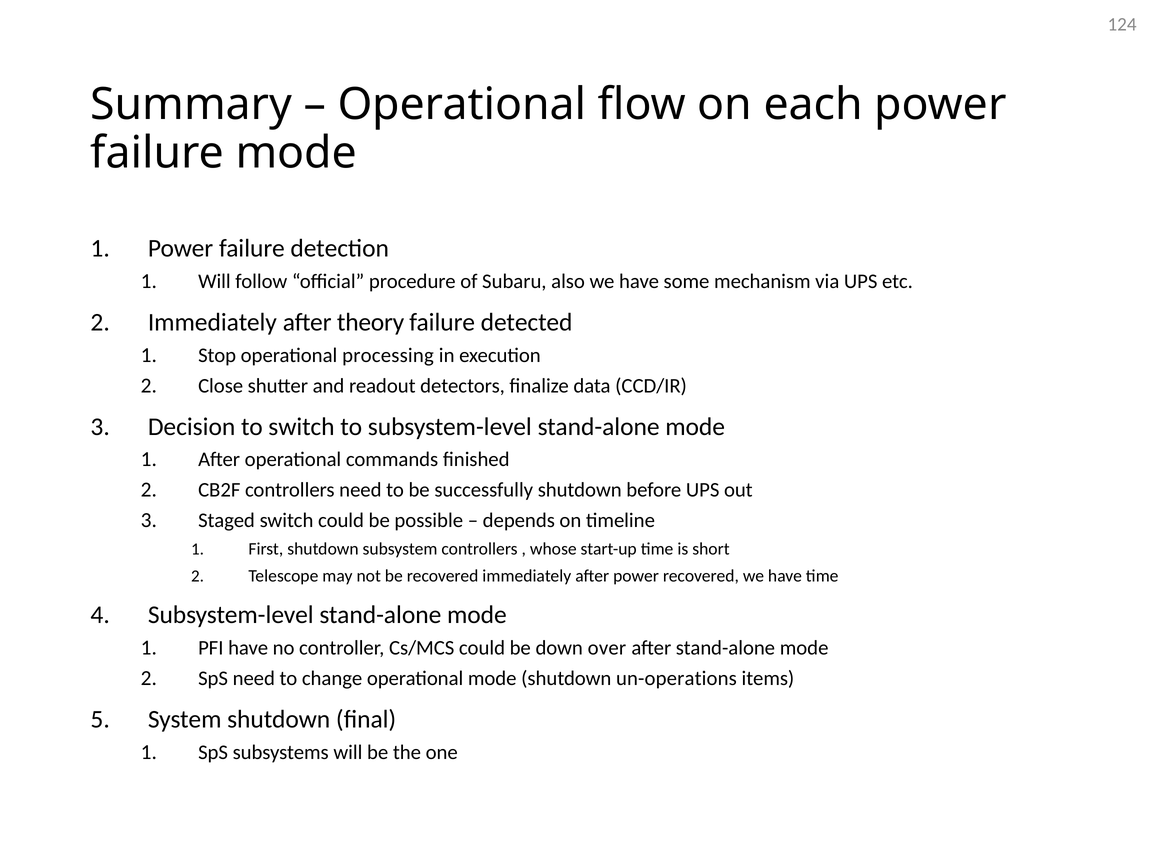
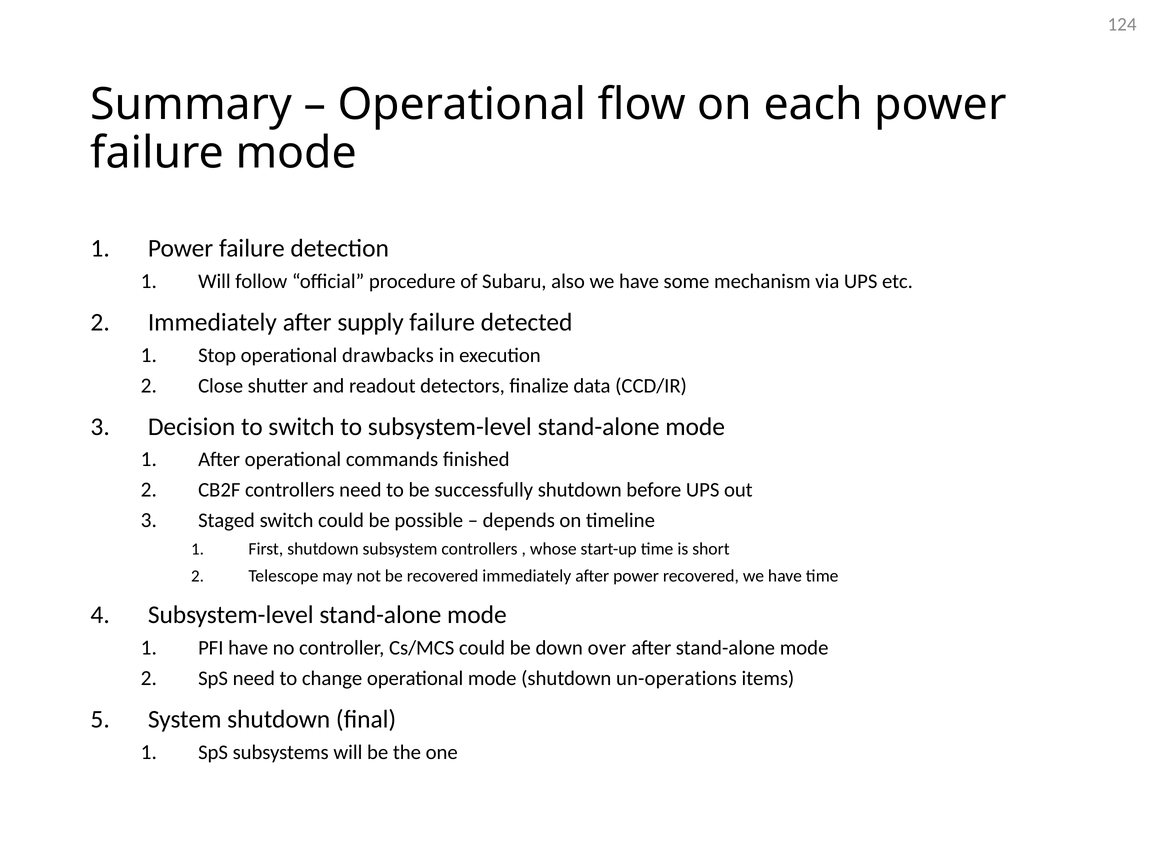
theory: theory -> supply
processing: processing -> drawbacks
